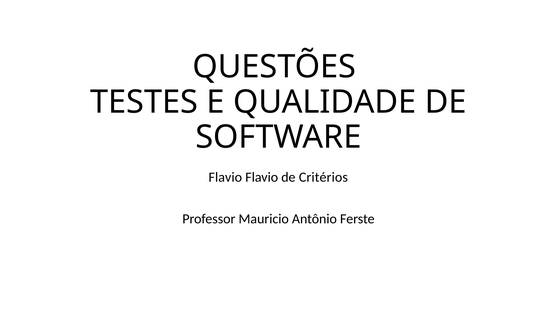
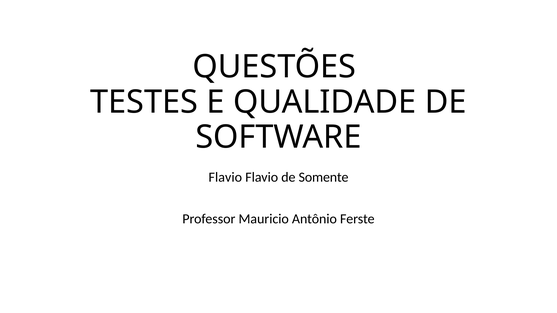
Critérios: Critérios -> Somente
